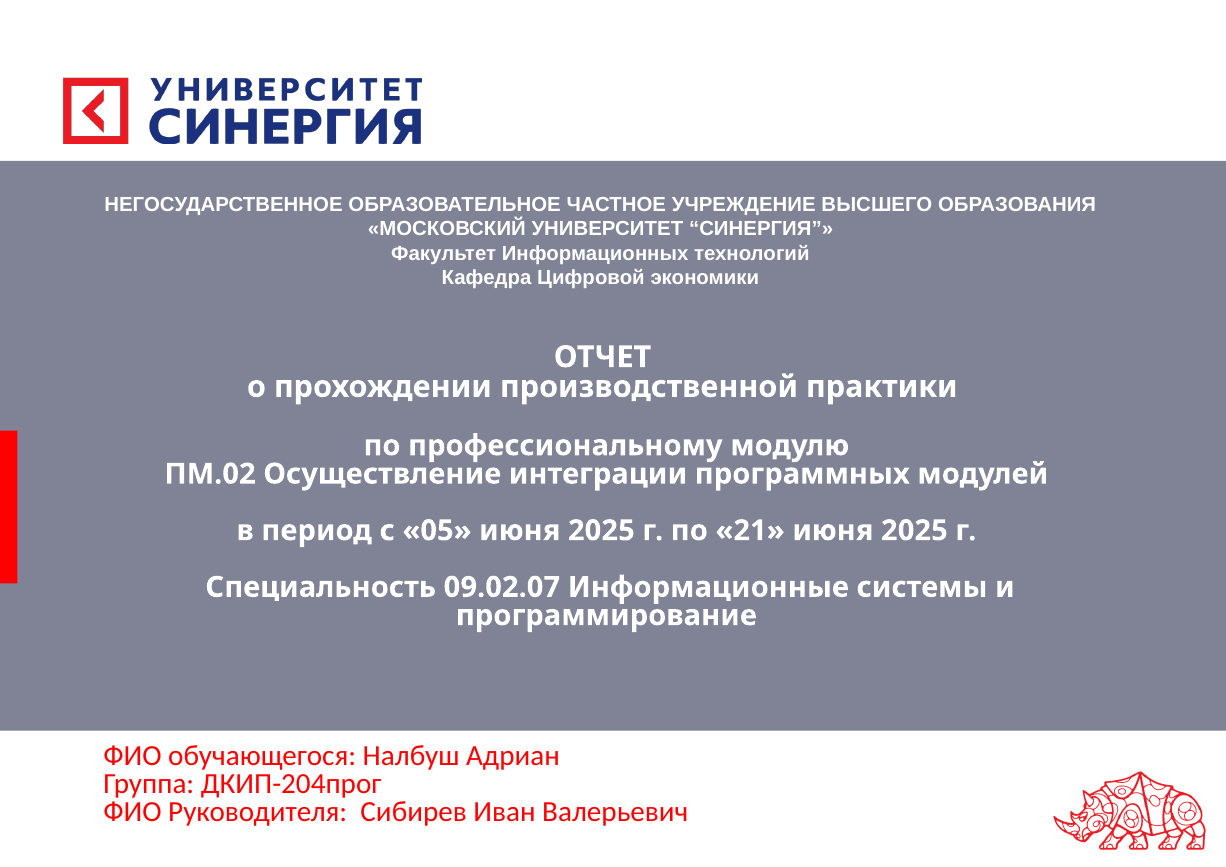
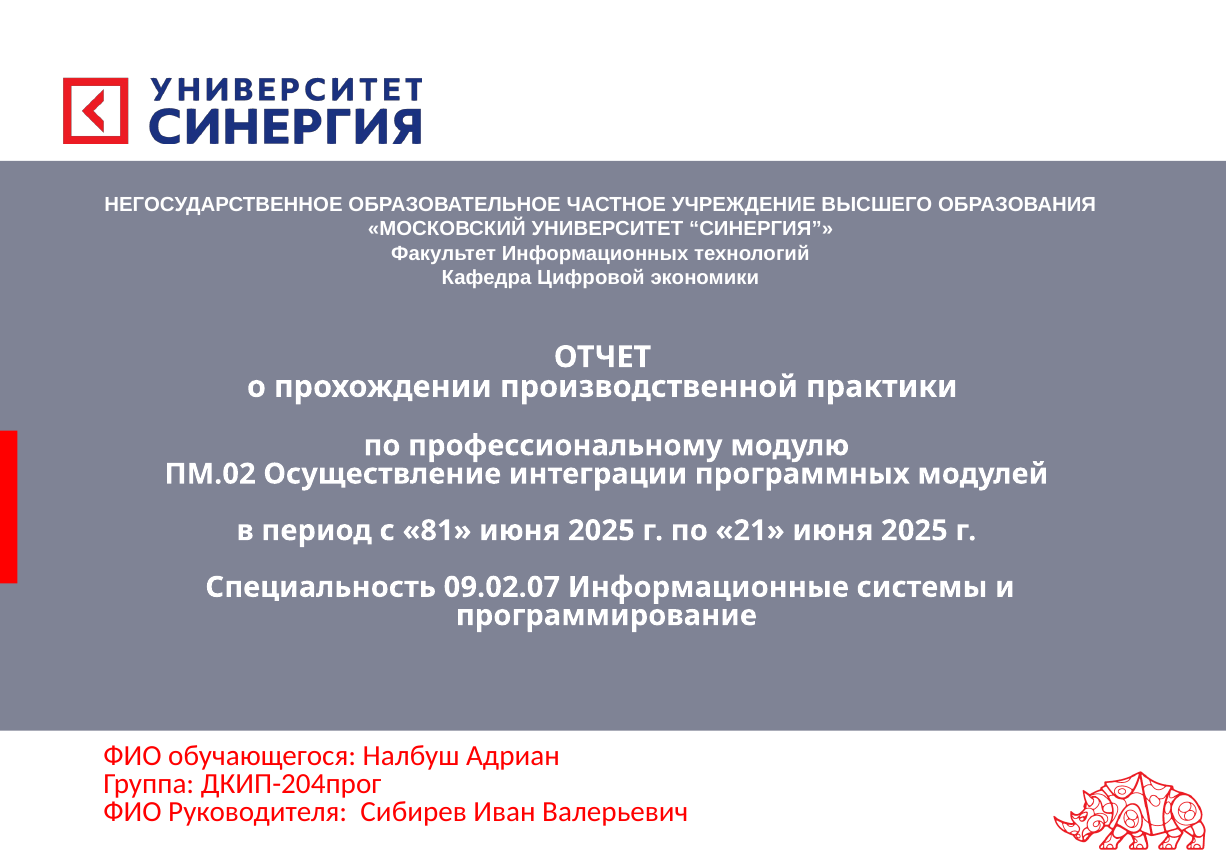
05: 05 -> 81
